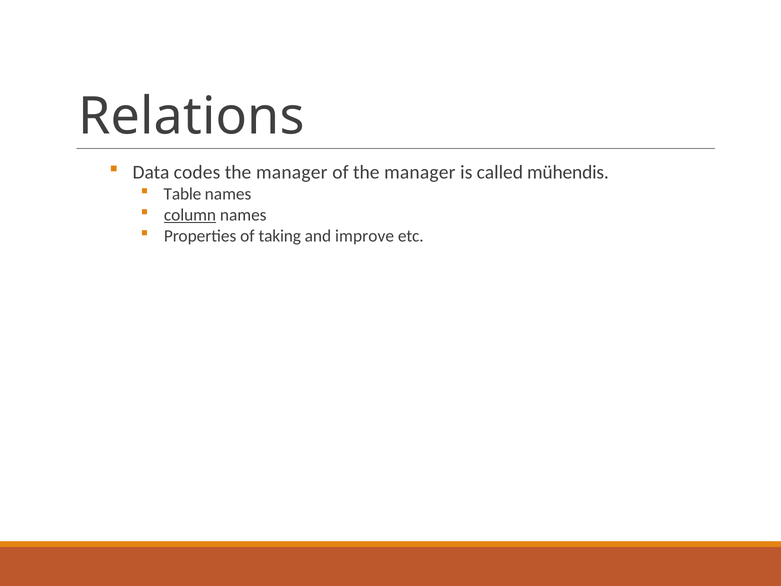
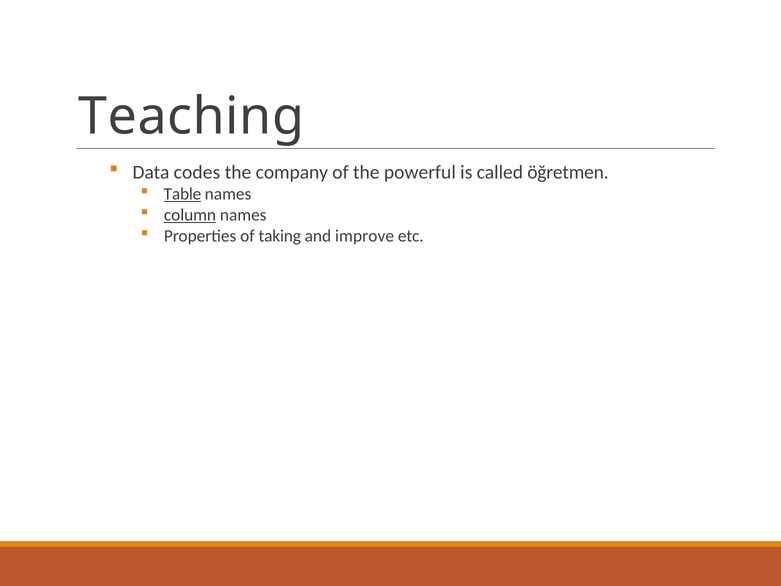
Relations: Relations -> Teaching
manager at (292, 172): manager -> company
of the manager: manager -> powerful
mühendis: mühendis -> öğretmen
Table underline: none -> present
